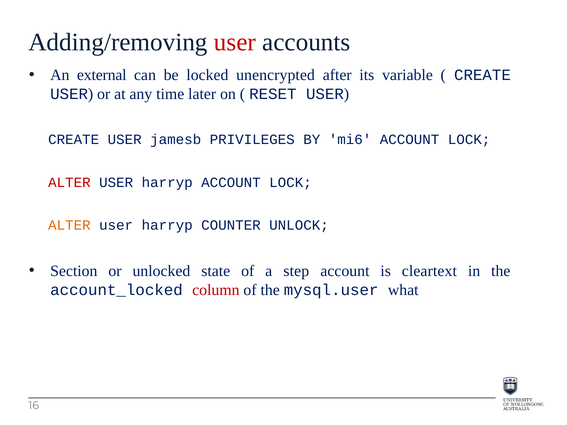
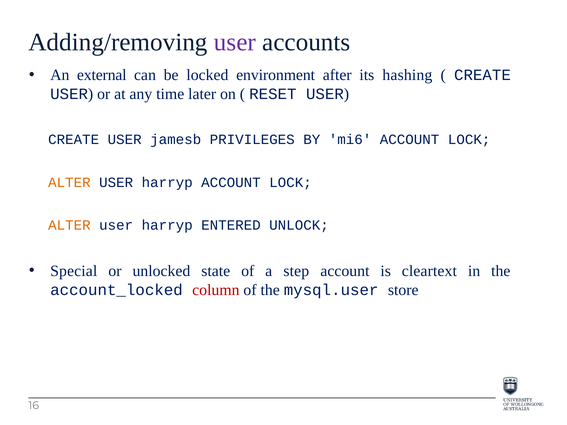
user at (235, 42) colour: red -> purple
unencrypted: unencrypted -> environment
variable: variable -> hashing
ALTER at (69, 182) colour: red -> orange
COUNTER: COUNTER -> ENTERED
Section: Section -> Special
what: what -> store
